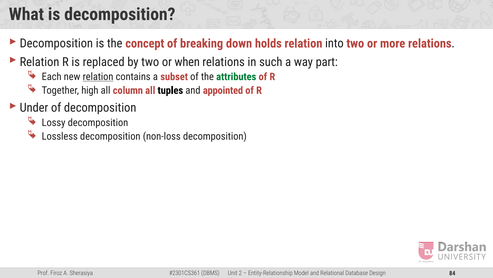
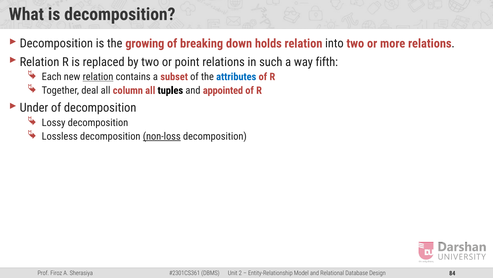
concept: concept -> growing
when: when -> point
part: part -> fifth
attributes colour: green -> blue
high: high -> deal
non-loss underline: none -> present
